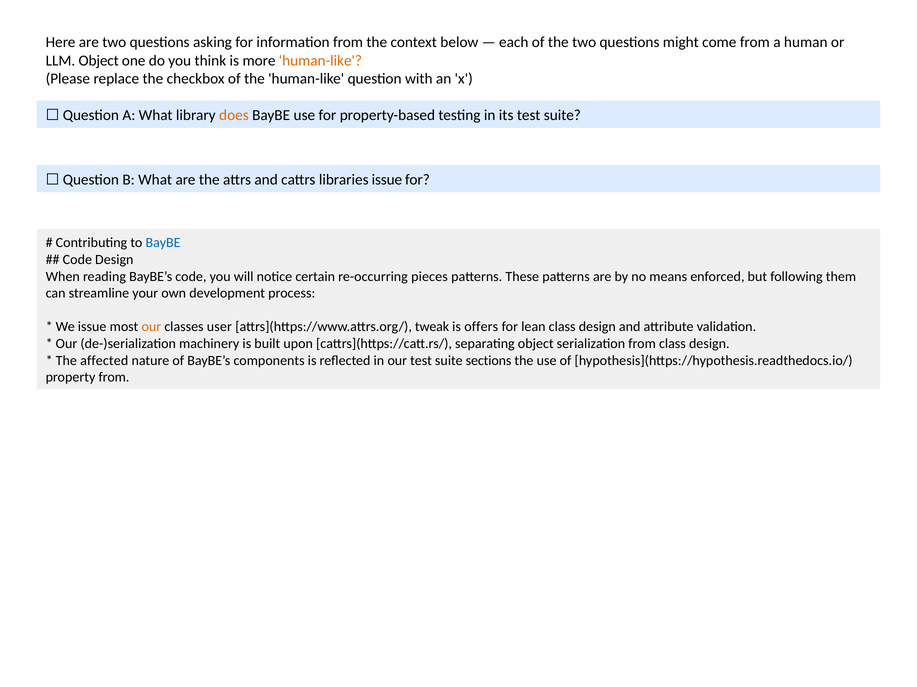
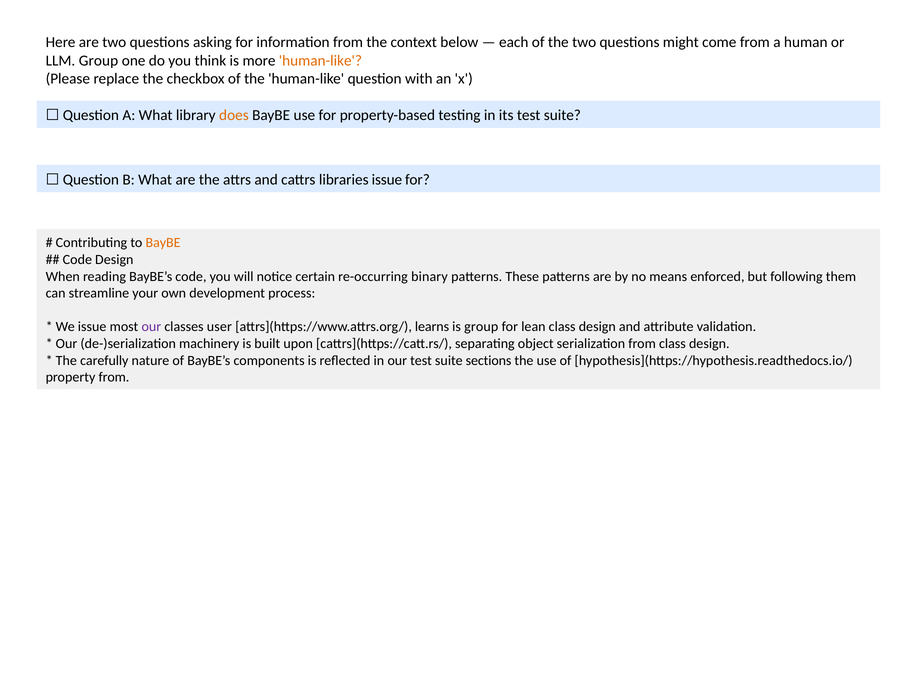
LLM Object: Object -> Group
BayBE at (163, 243) colour: blue -> orange
pieces: pieces -> binary
our at (151, 327) colour: orange -> purple
tweak: tweak -> learns
is offers: offers -> group
affected: affected -> carefully
